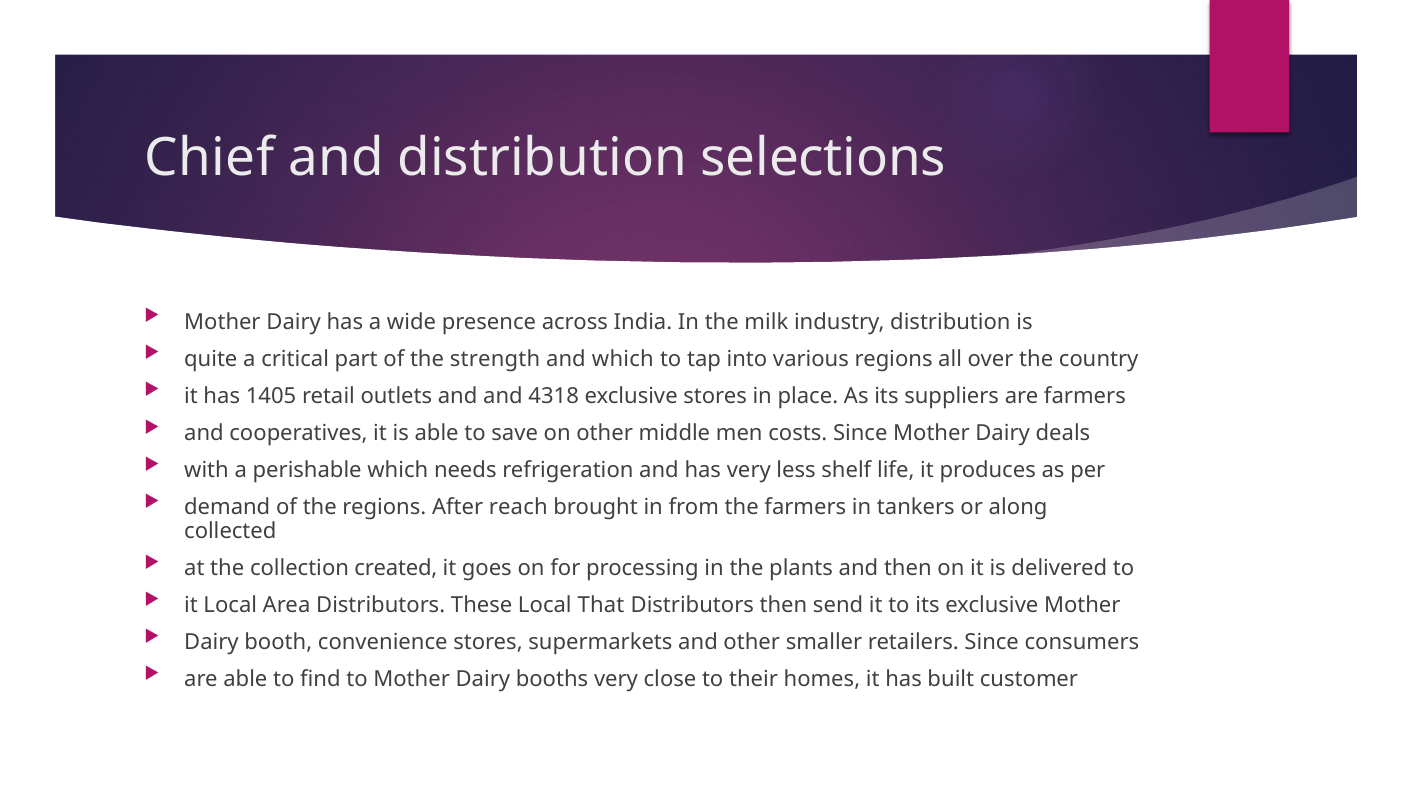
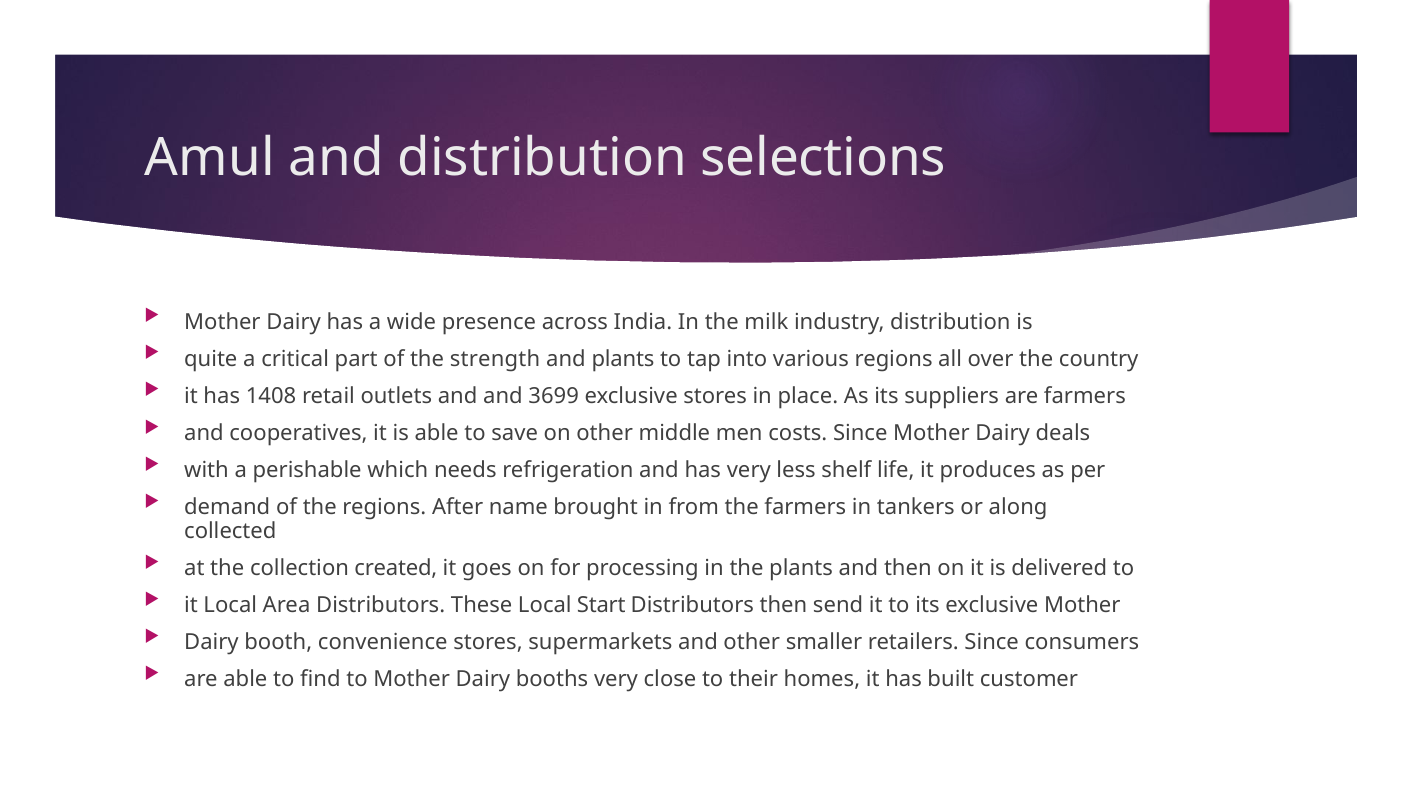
Chief: Chief -> Amul
and which: which -> plants
1405: 1405 -> 1408
4318: 4318 -> 3699
reach: reach -> name
That: That -> Start
